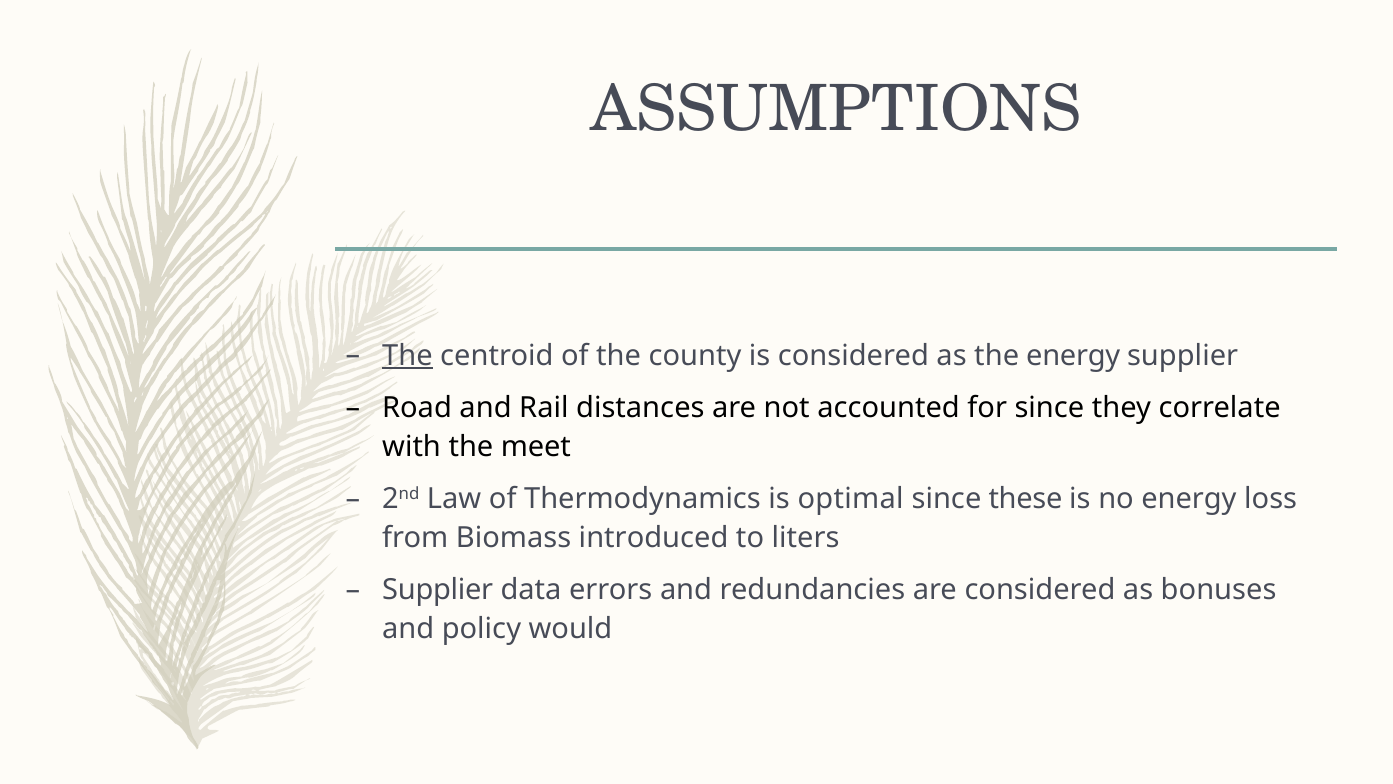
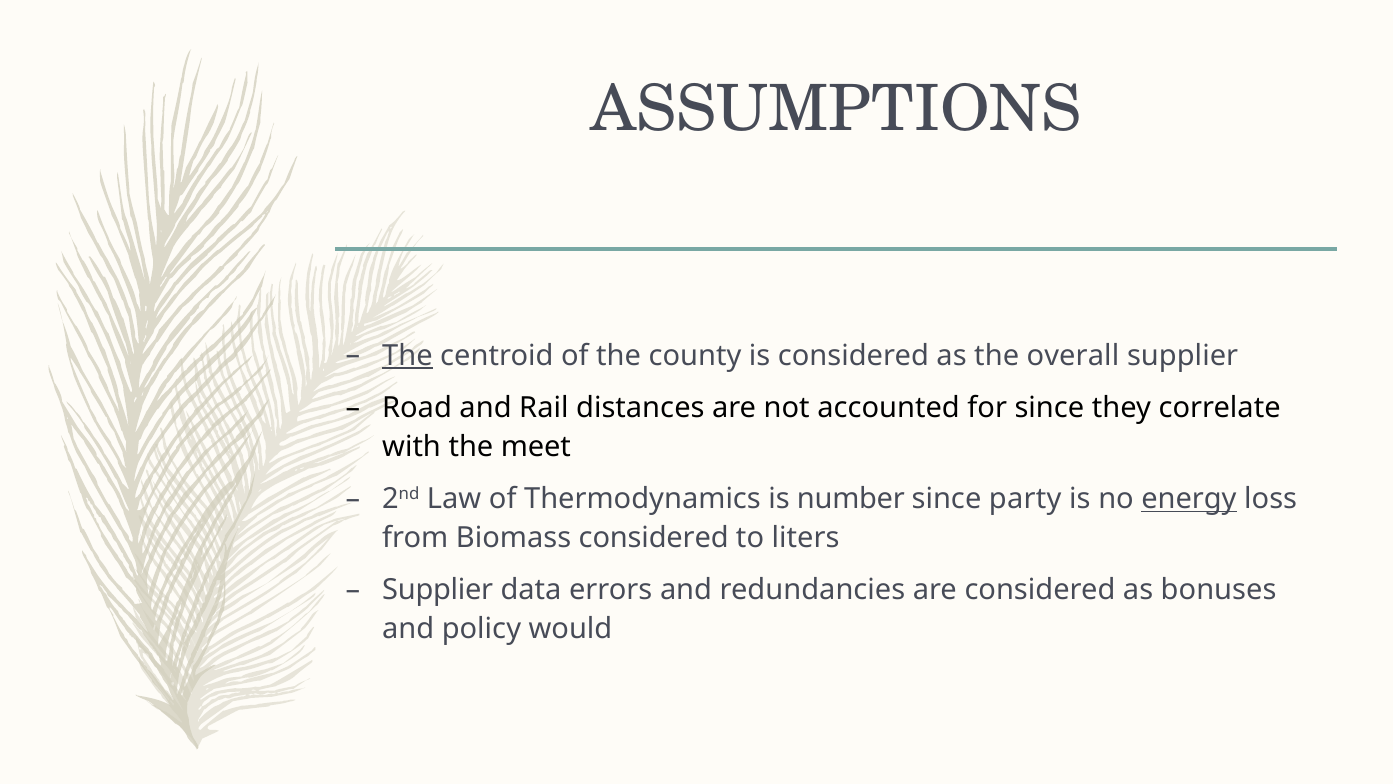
the energy: energy -> overall
optimal: optimal -> number
these: these -> party
energy at (1189, 499) underline: none -> present
Biomass introduced: introduced -> considered
